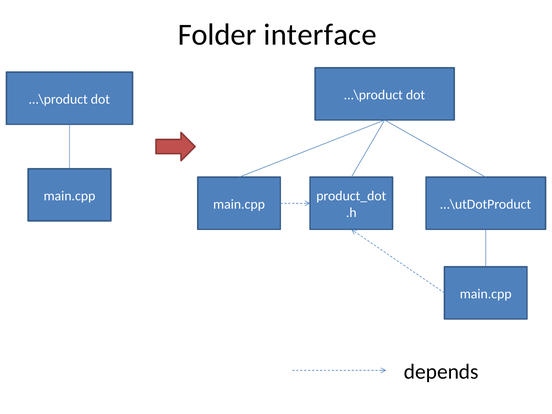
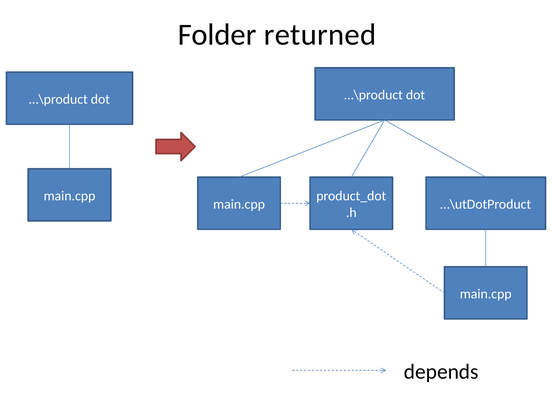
interface: interface -> returned
